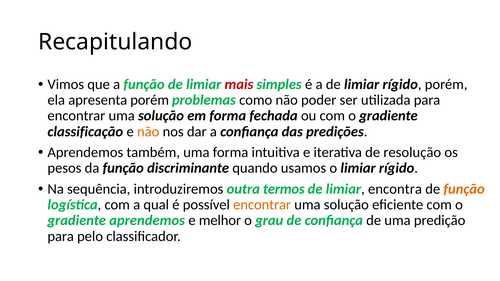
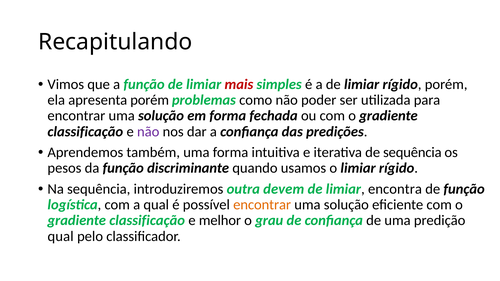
não at (148, 132) colour: orange -> purple
de resolução: resolução -> sequência
termos: termos -> devem
função at (464, 189) colour: orange -> black
aprendemos at (147, 221): aprendemos -> classificação
para at (61, 236): para -> qual
